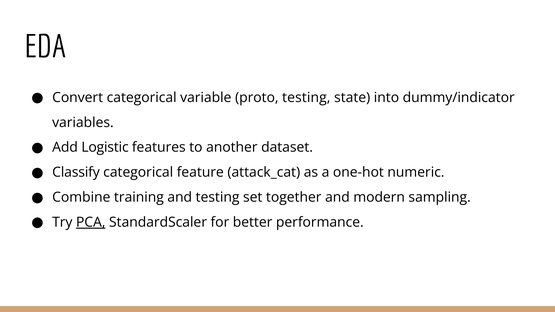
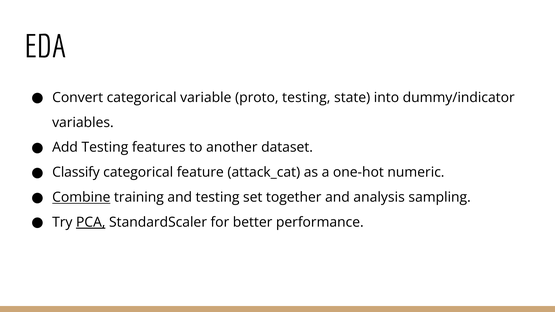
Add Logistic: Logistic -> Testing
Combine underline: none -> present
modern: modern -> analysis
